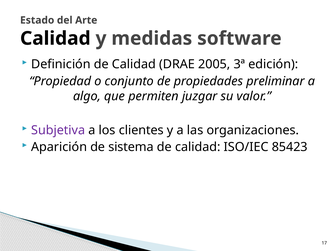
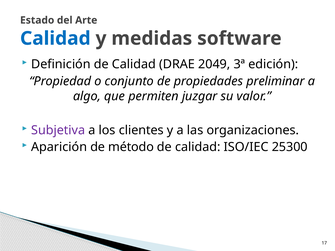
Calidad at (55, 38) colour: black -> blue
2005: 2005 -> 2049
sistema: sistema -> método
85423: 85423 -> 25300
